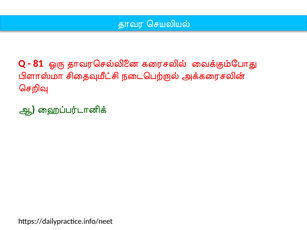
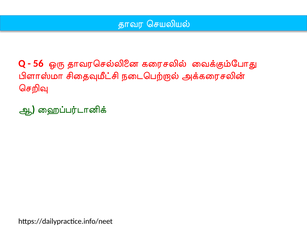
81: 81 -> 56
